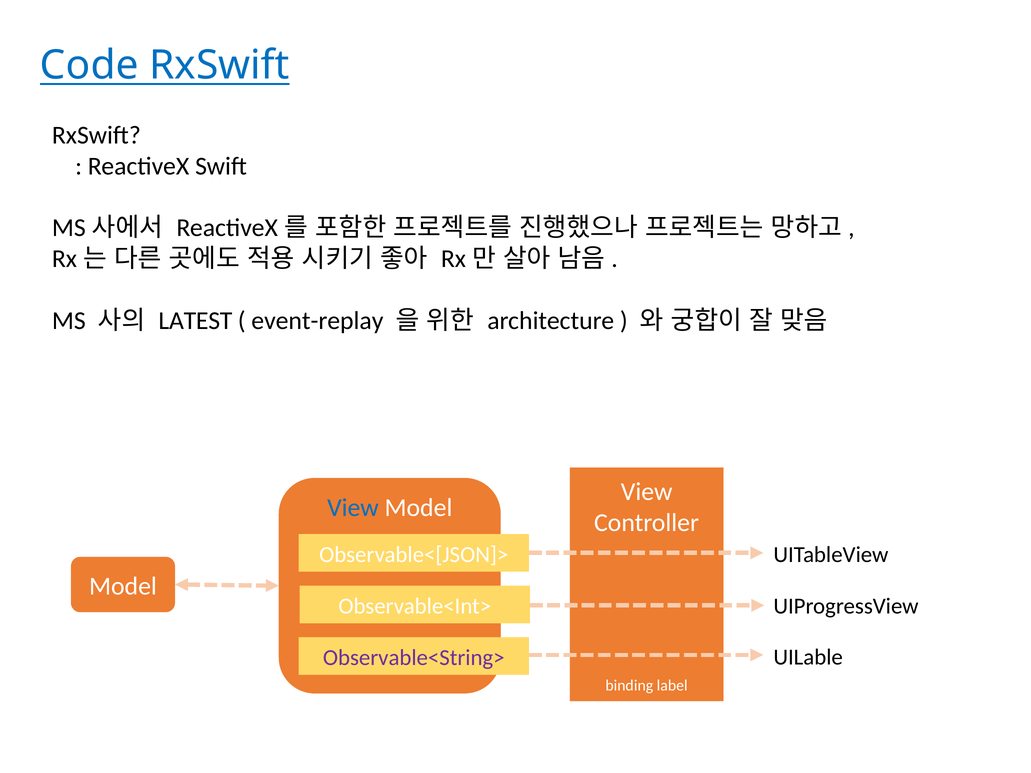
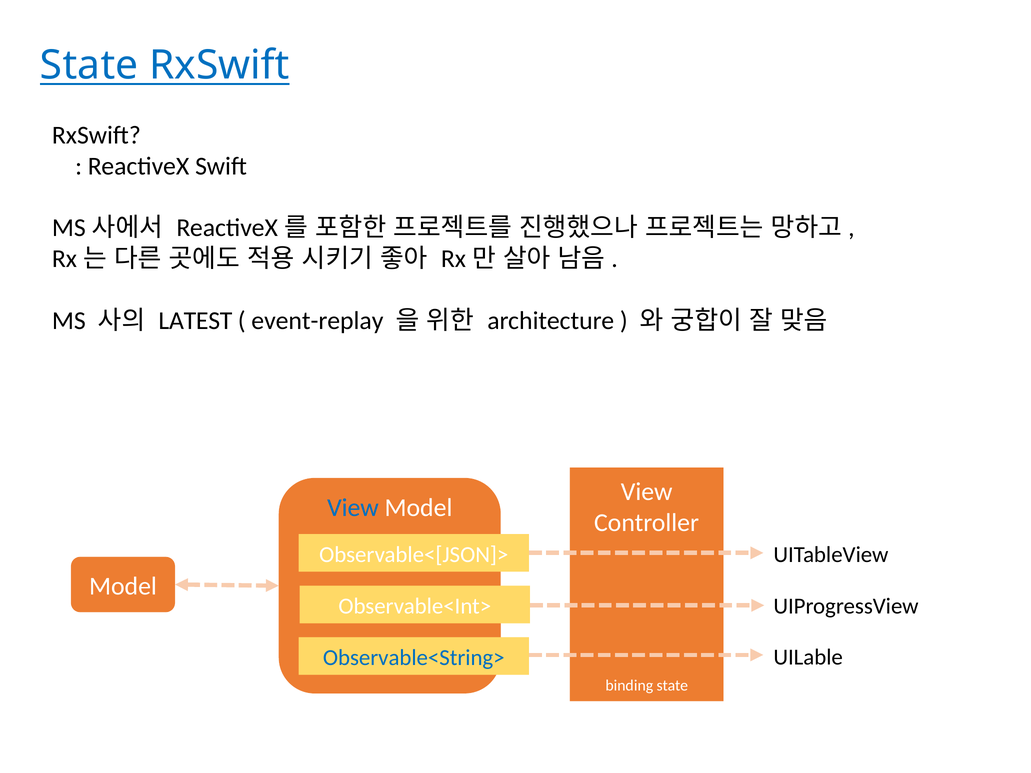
Code at (89, 65): Code -> State
Observable<String> colour: purple -> blue
binding label: label -> state
